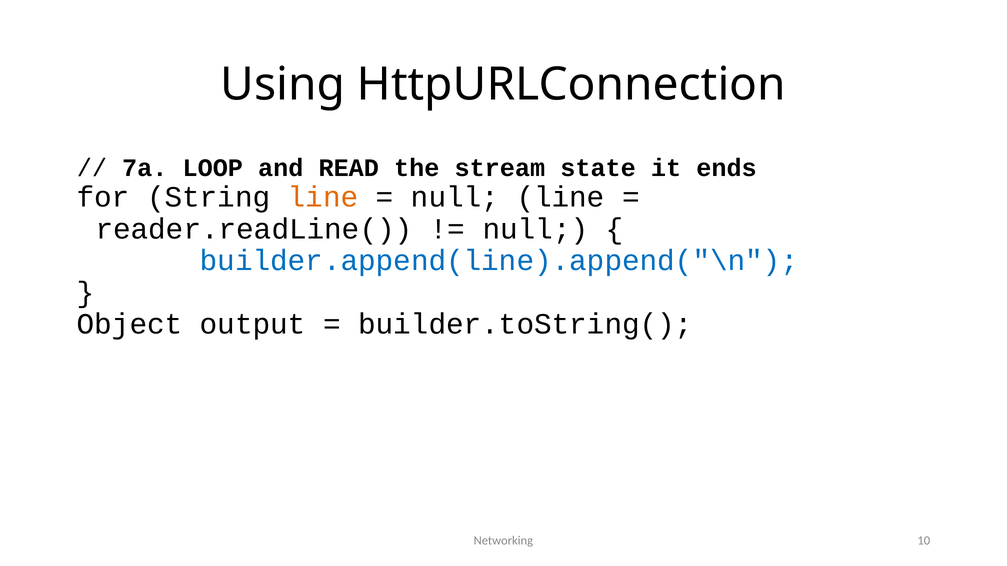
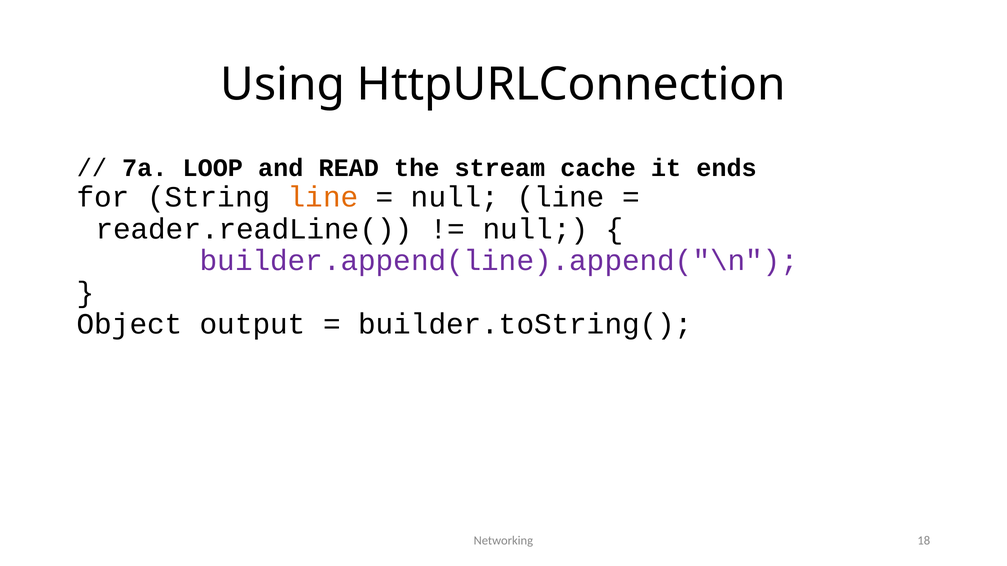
state: state -> cache
builder.append(line).append("\n colour: blue -> purple
10: 10 -> 18
